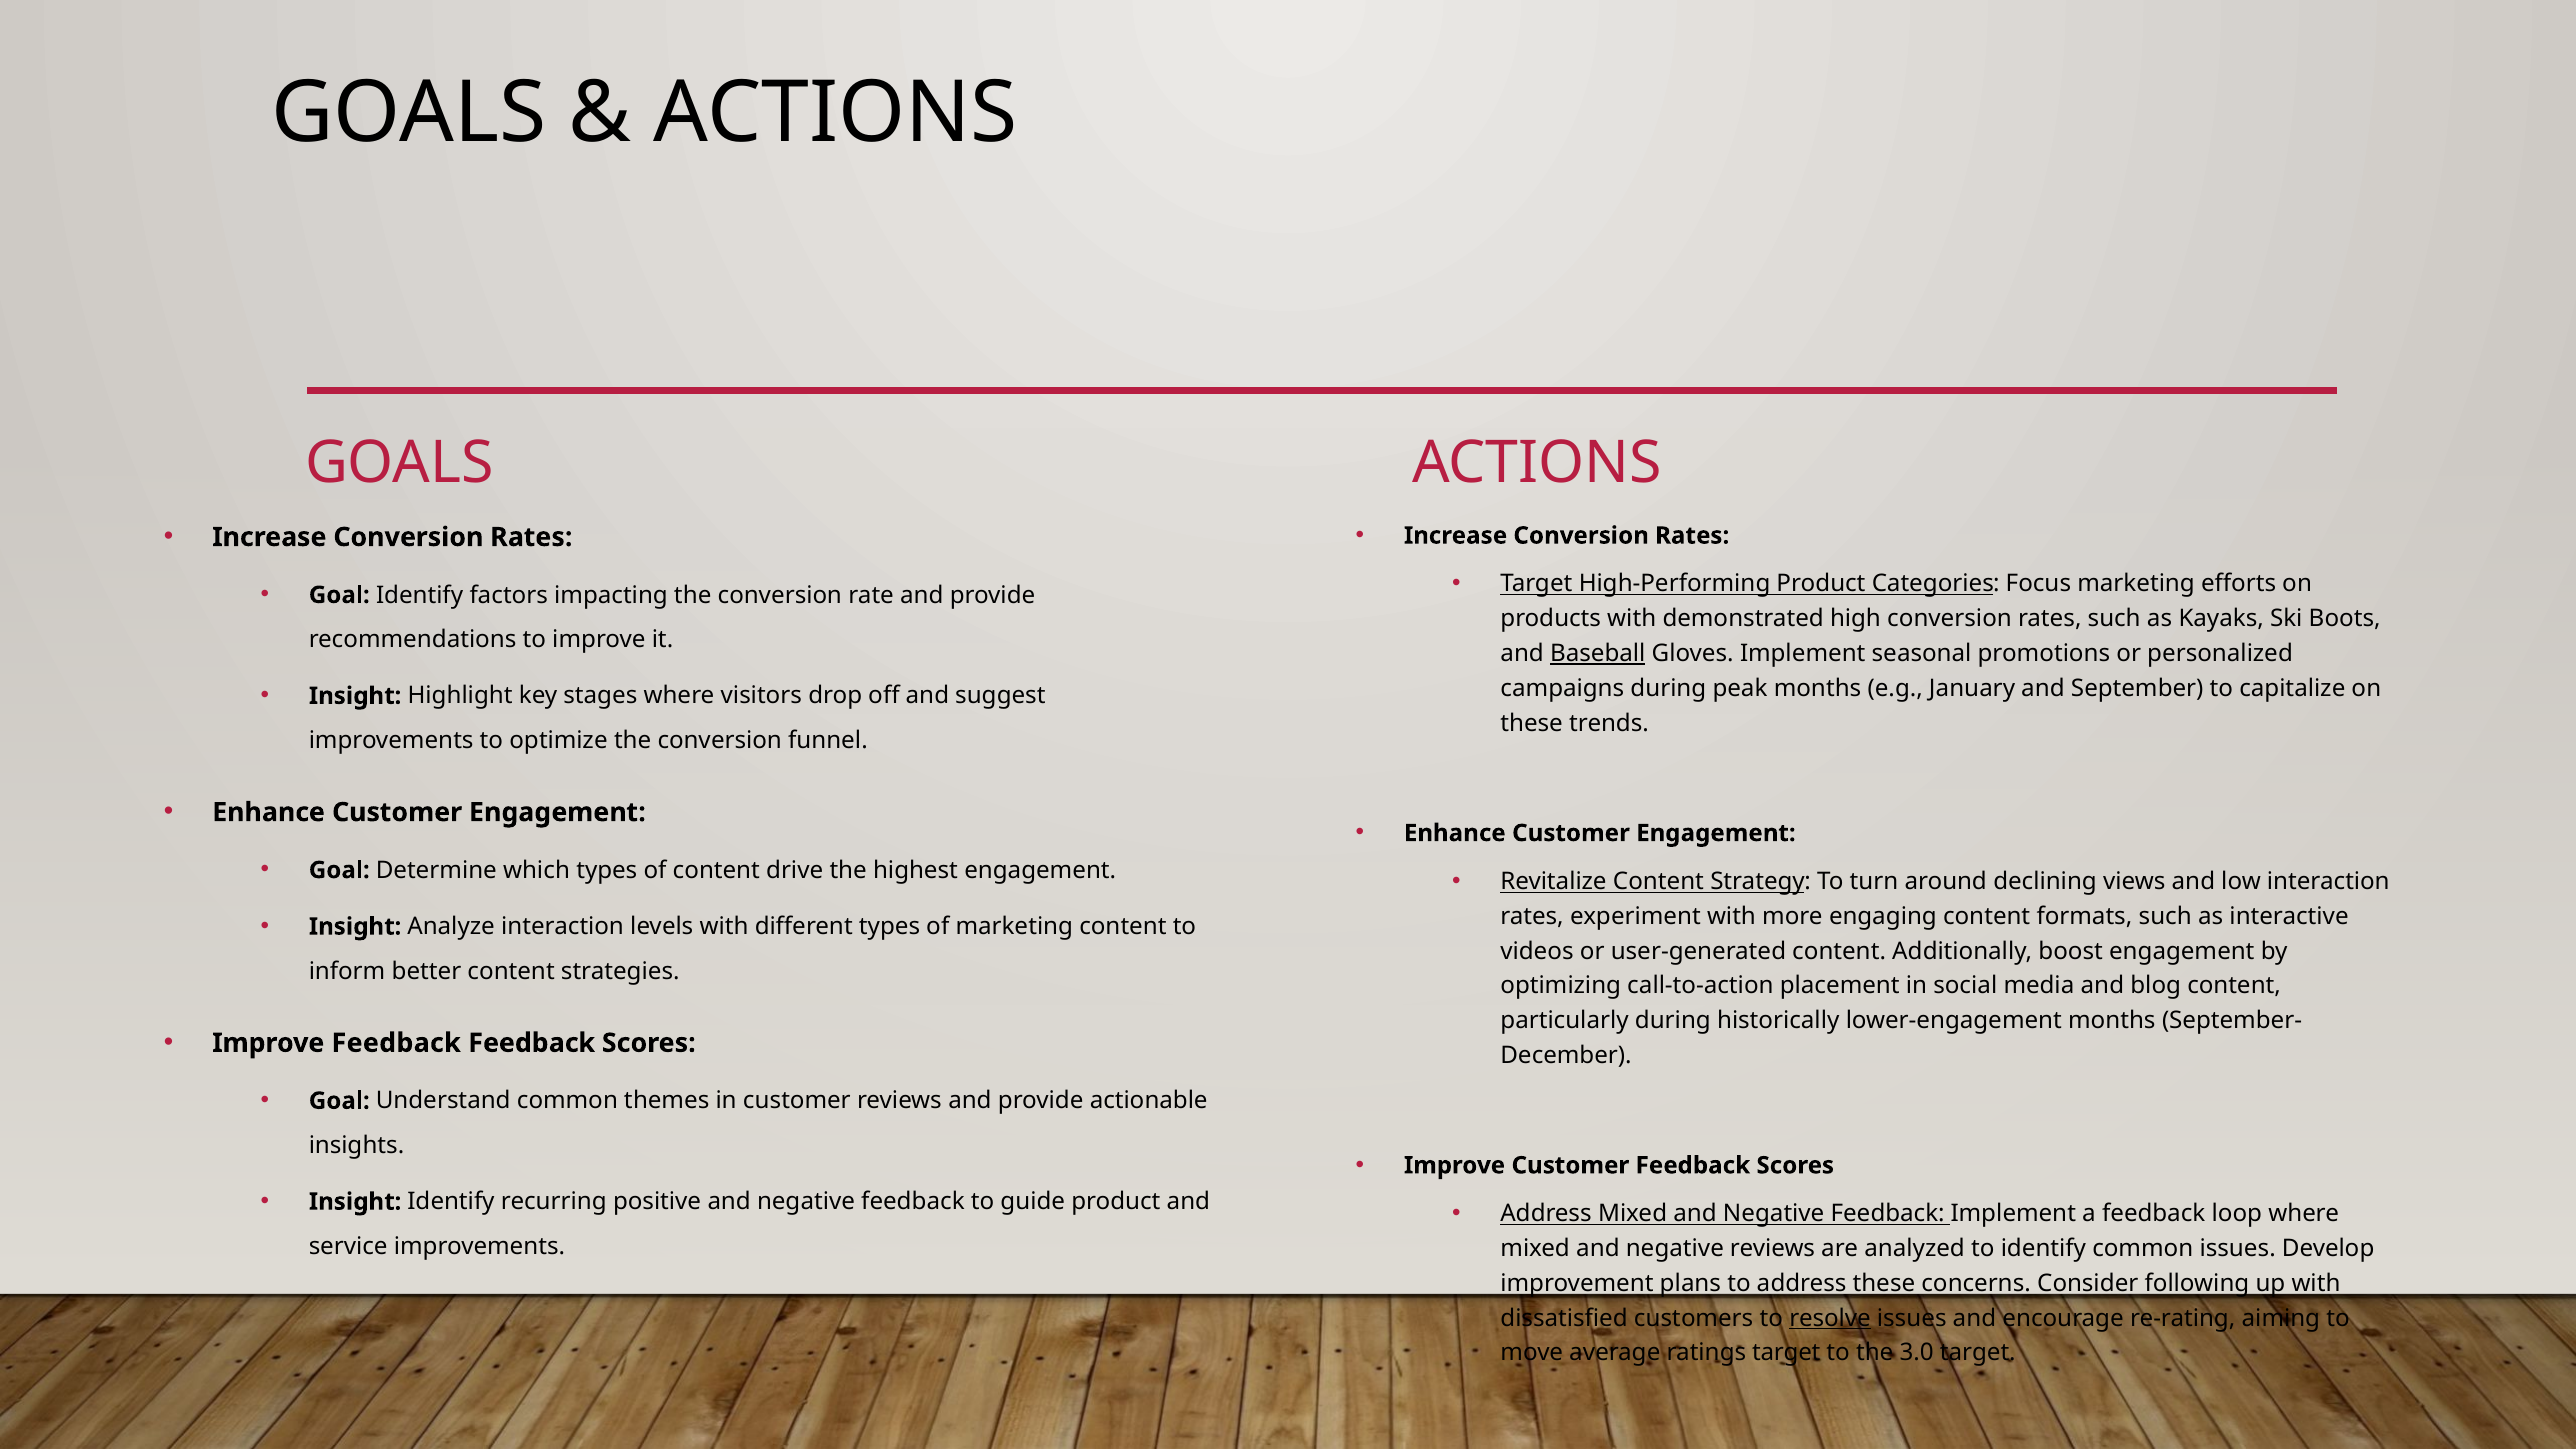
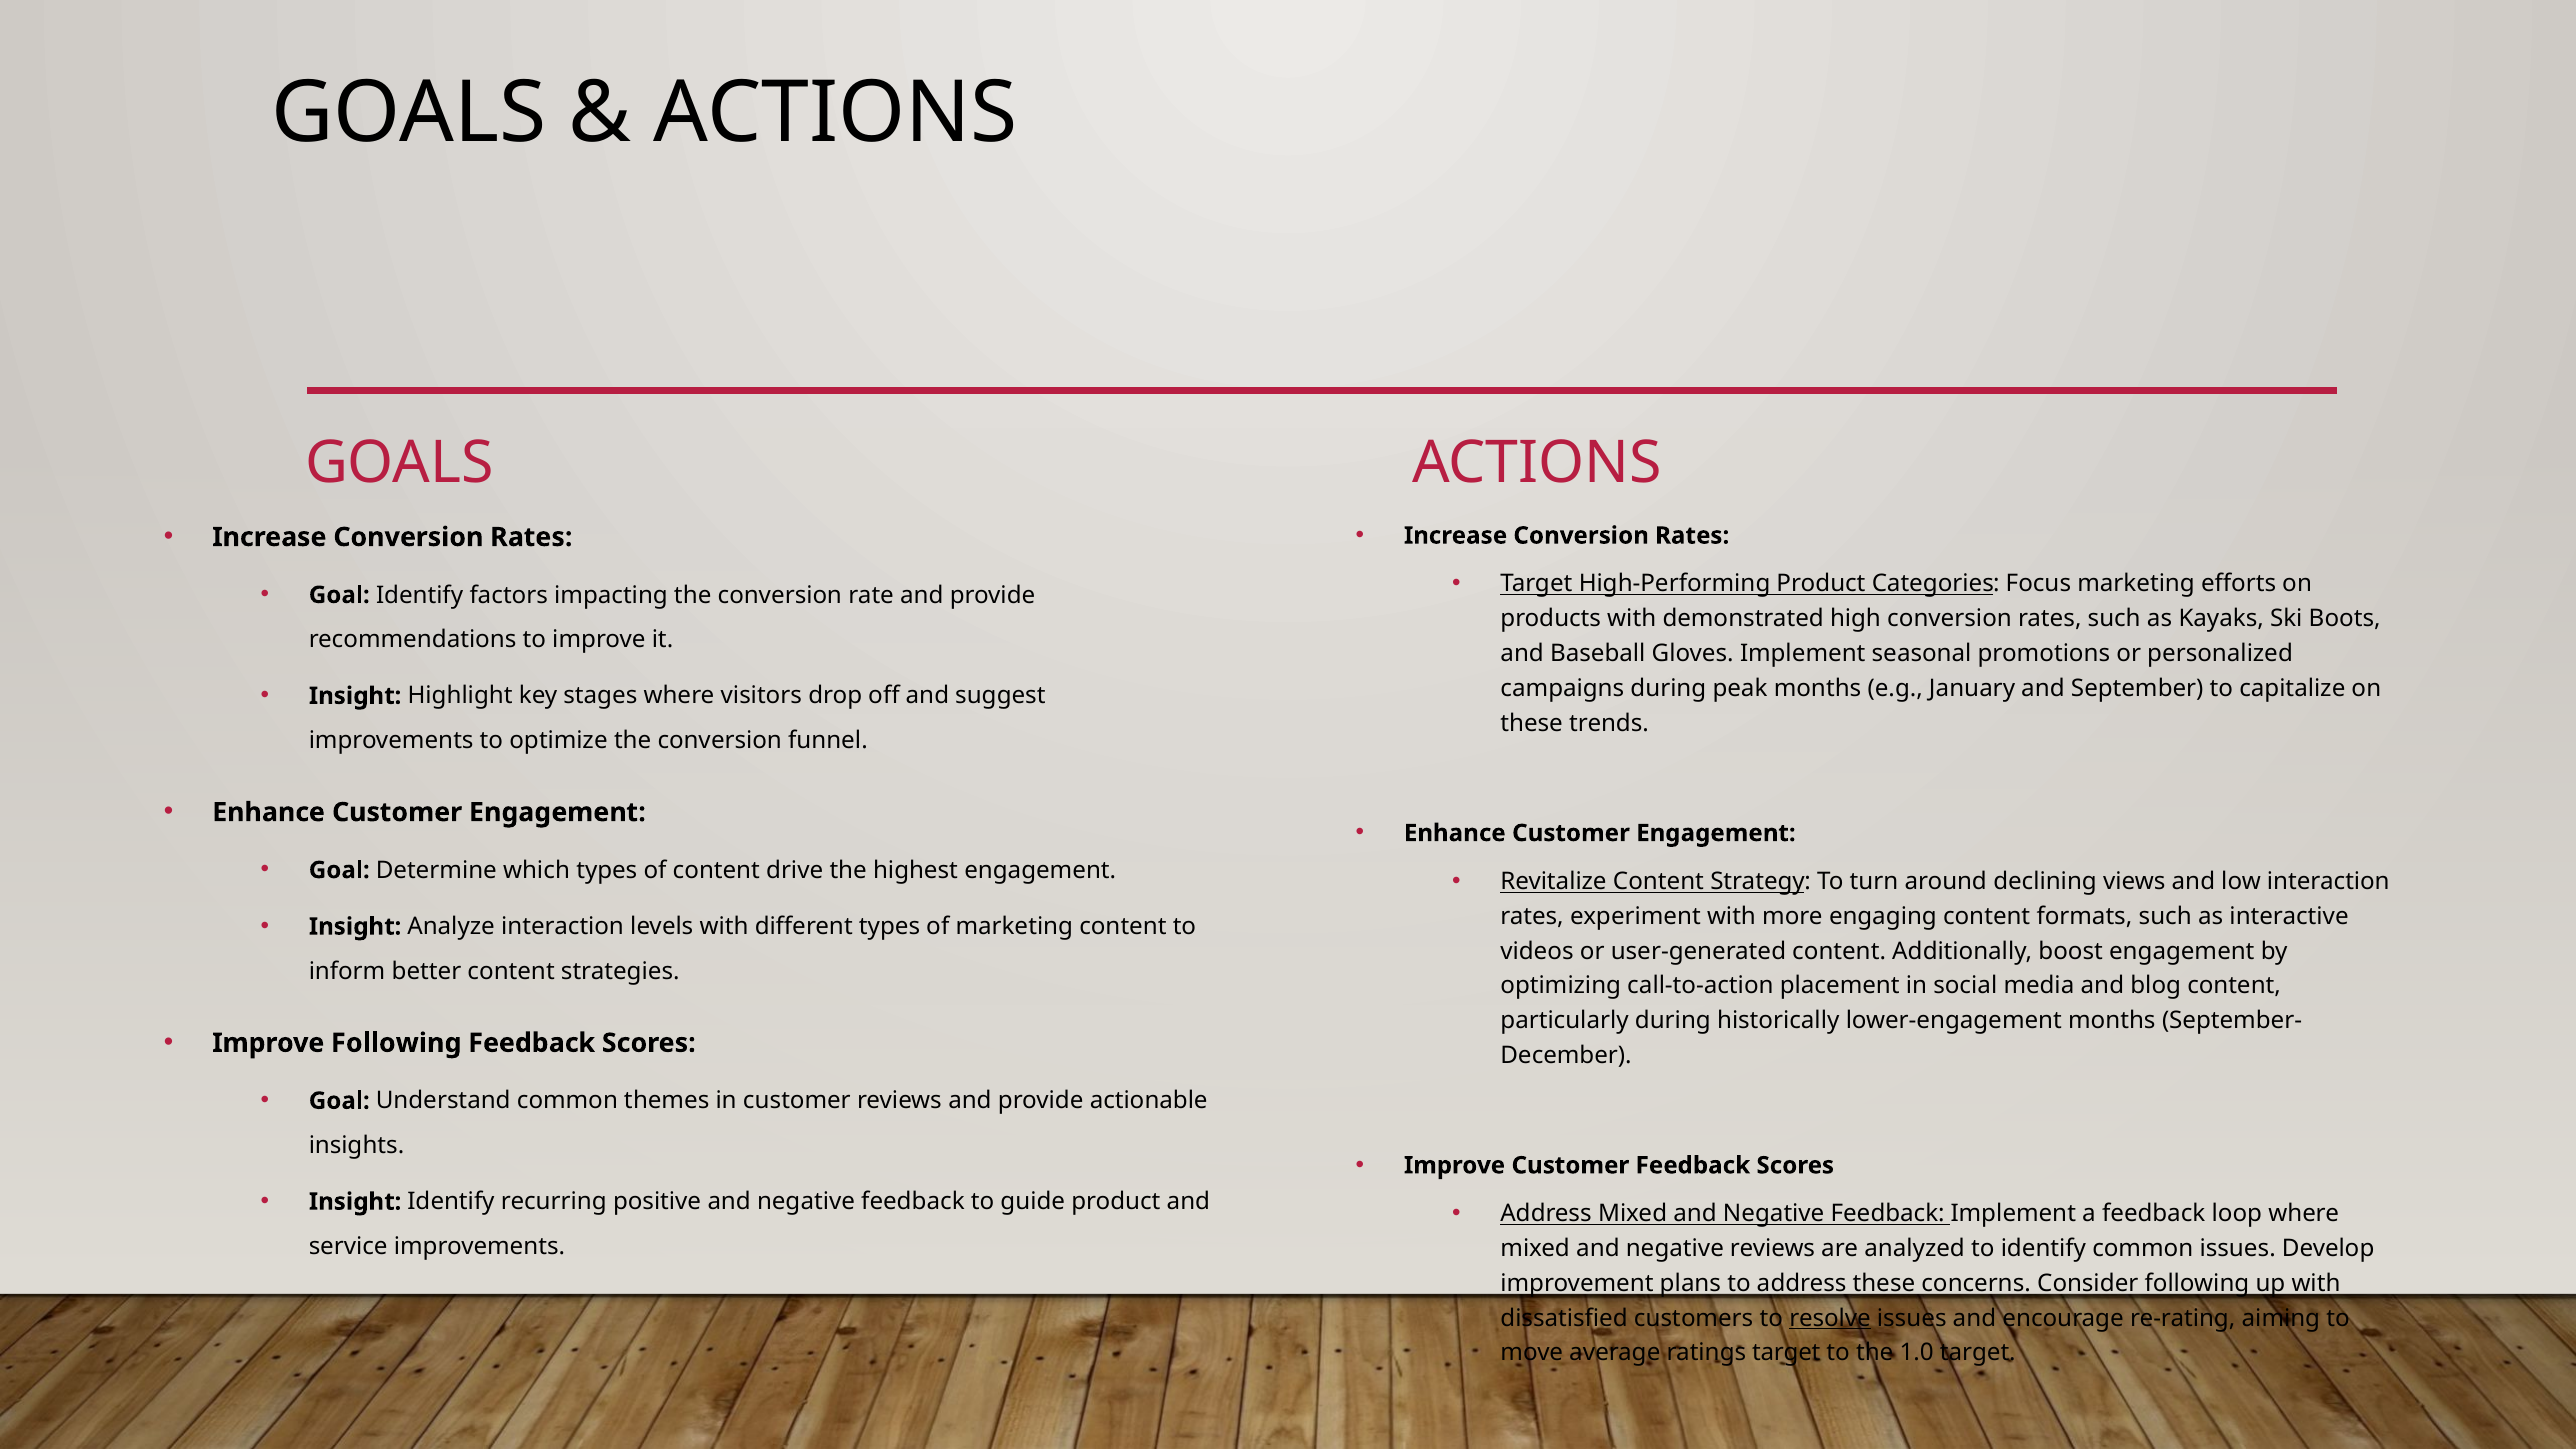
Baseball underline: present -> none
Improve Feedback: Feedback -> Following
3.0: 3.0 -> 1.0
